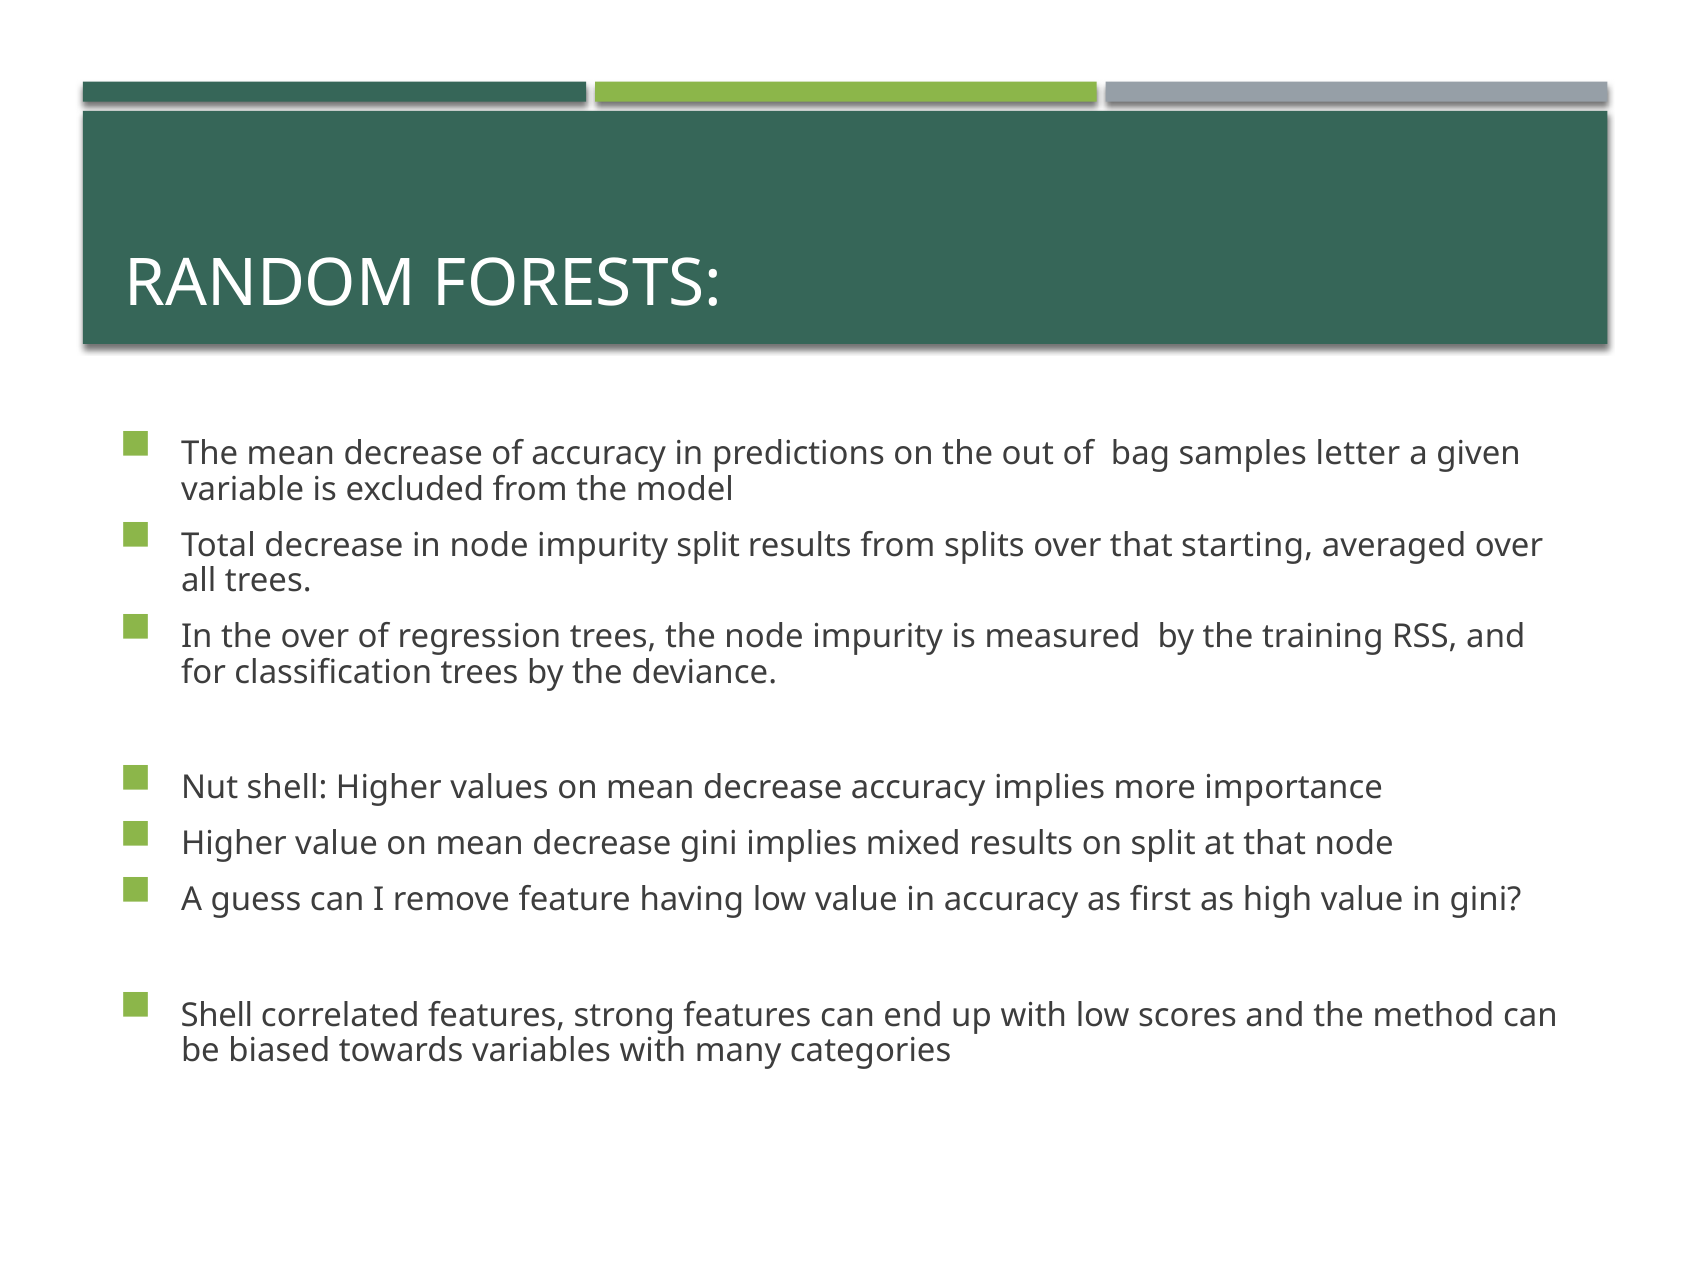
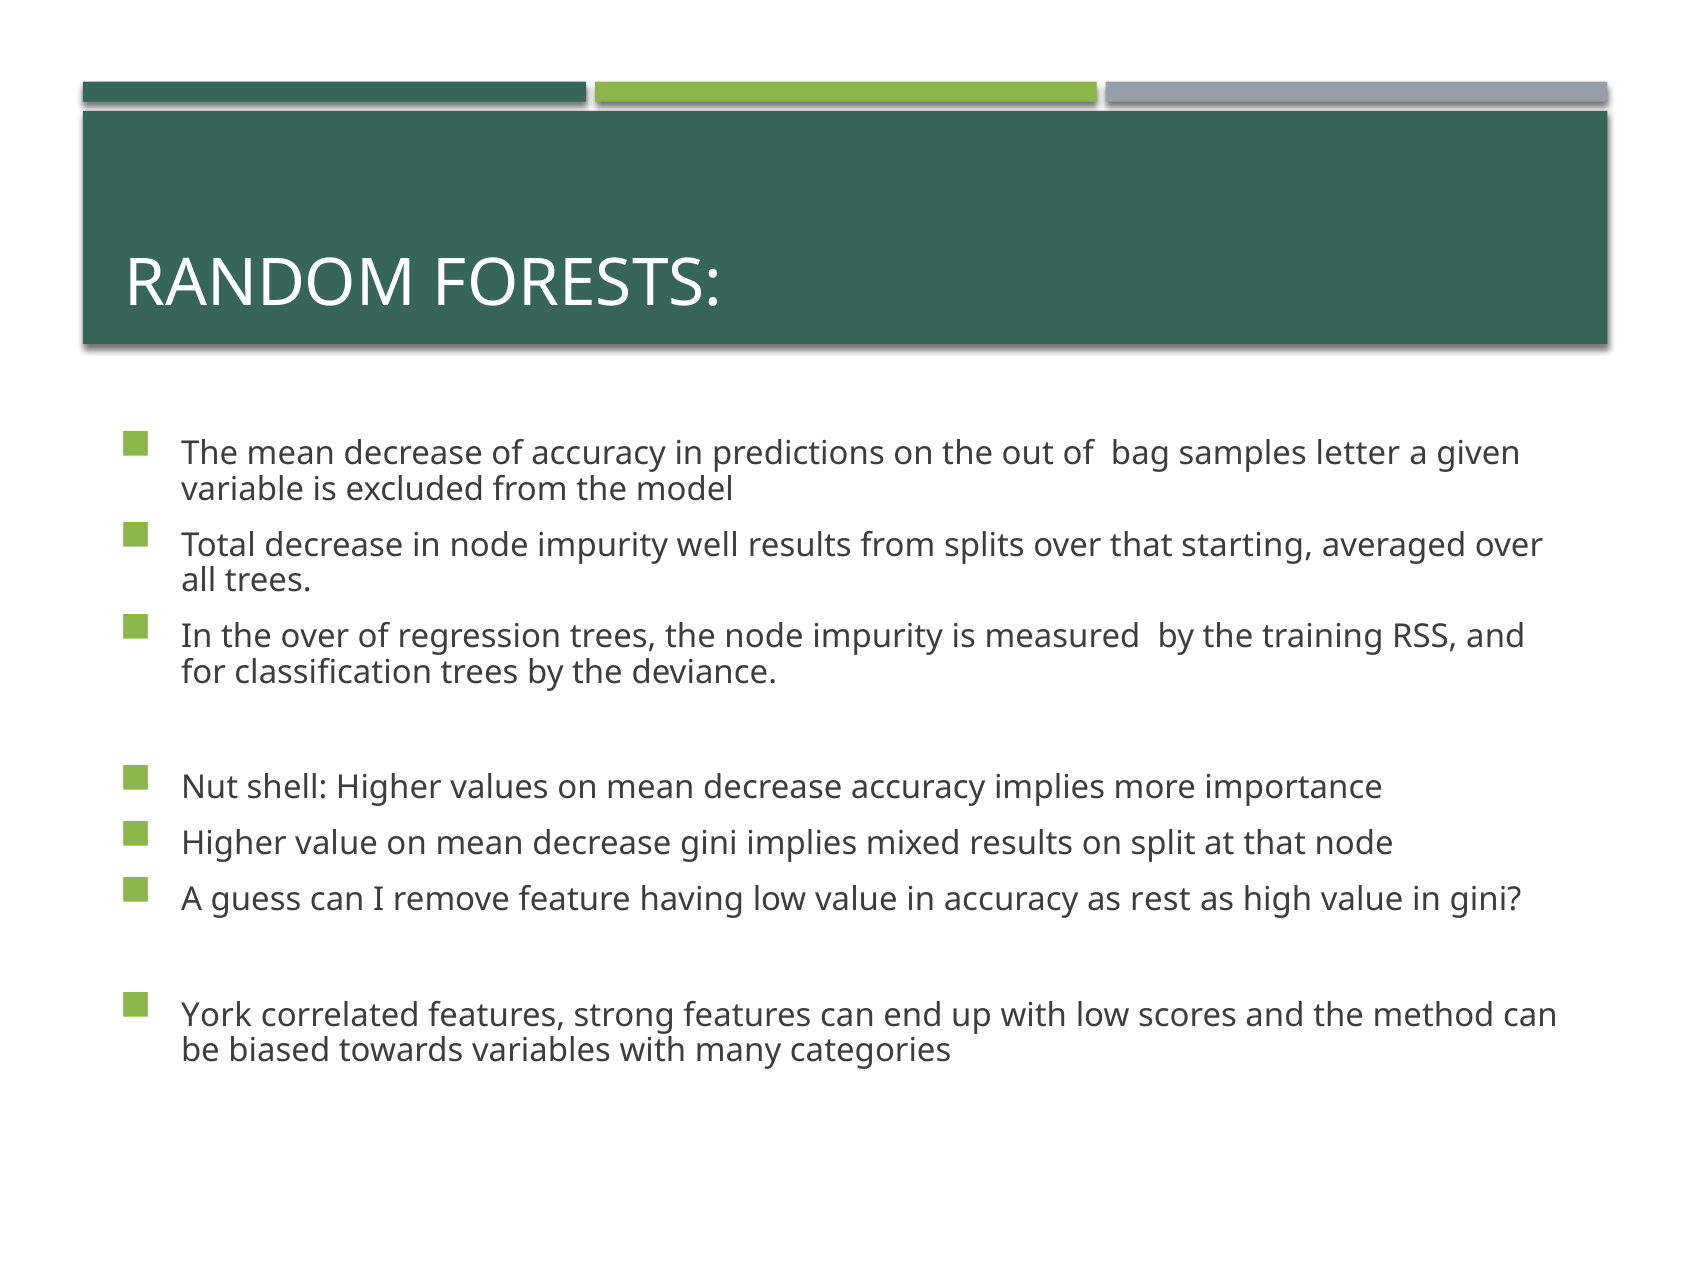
impurity split: split -> well
first: first -> rest
Shell at (217, 1015): Shell -> York
